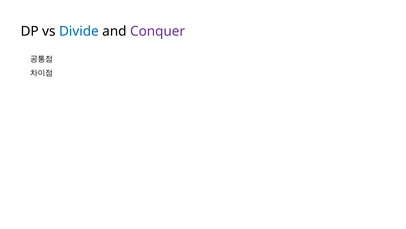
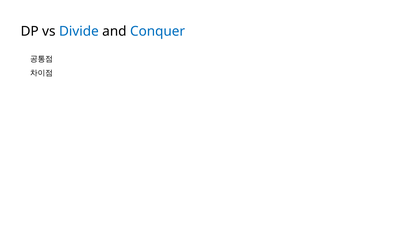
Conquer colour: purple -> blue
